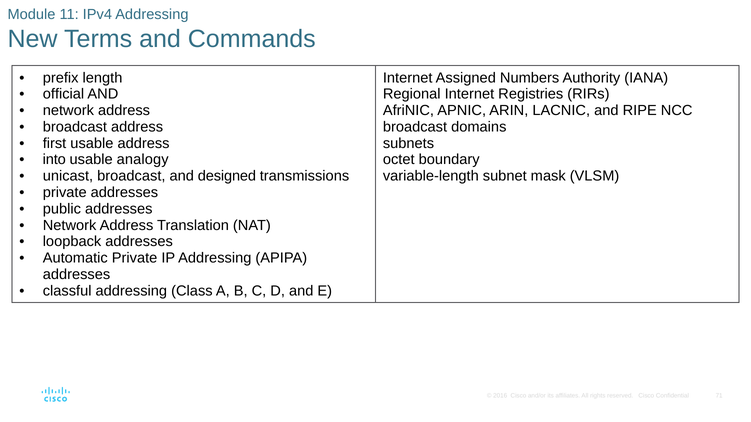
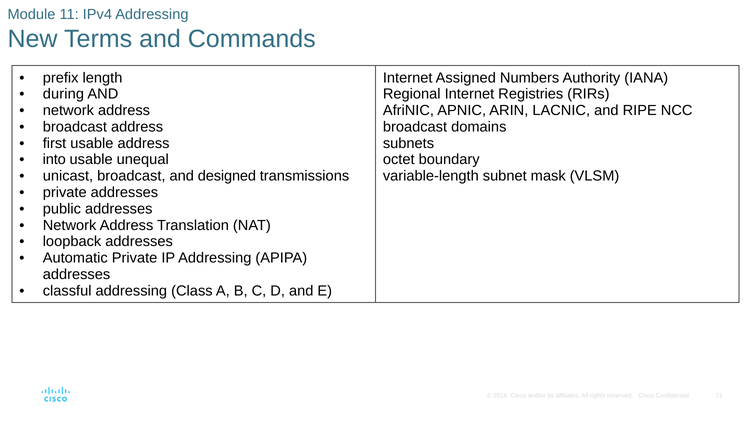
official: official -> during
analogy: analogy -> unequal
